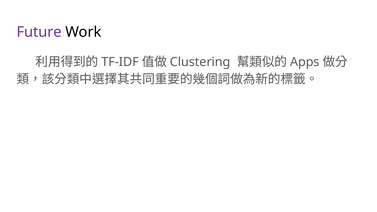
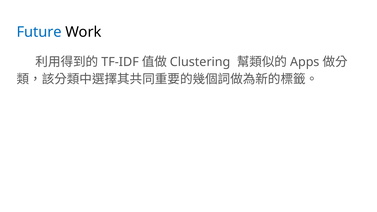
Future colour: purple -> blue
